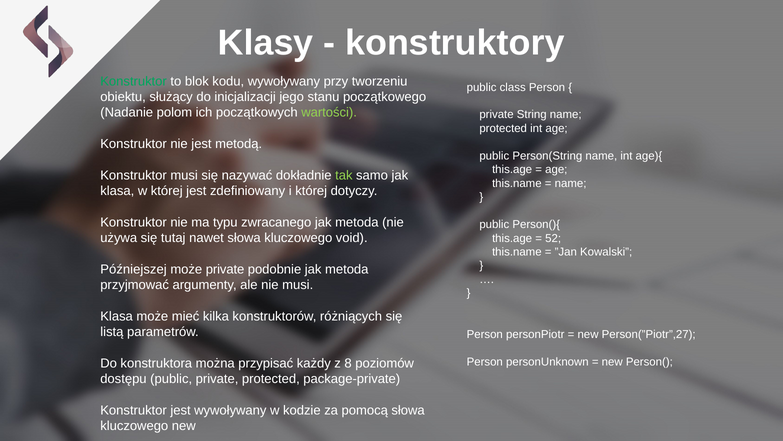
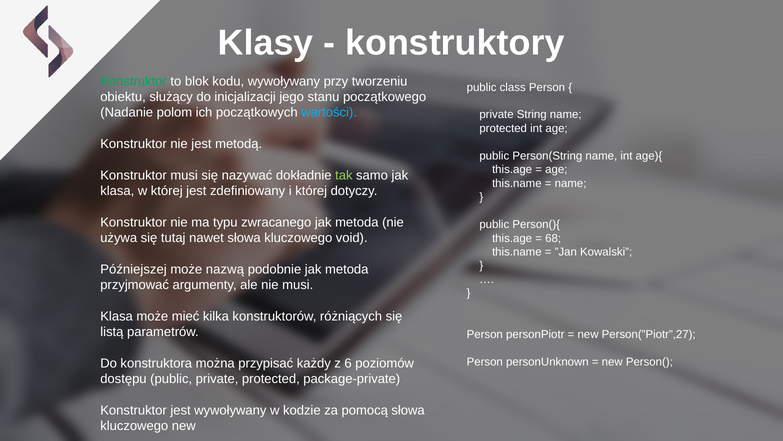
wartości colour: light green -> light blue
52: 52 -> 68
może private: private -> nazwą
8: 8 -> 6
